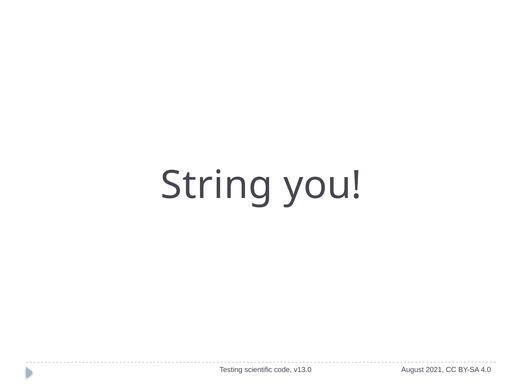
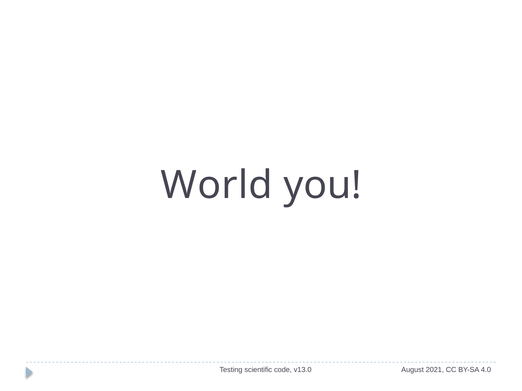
String: String -> World
